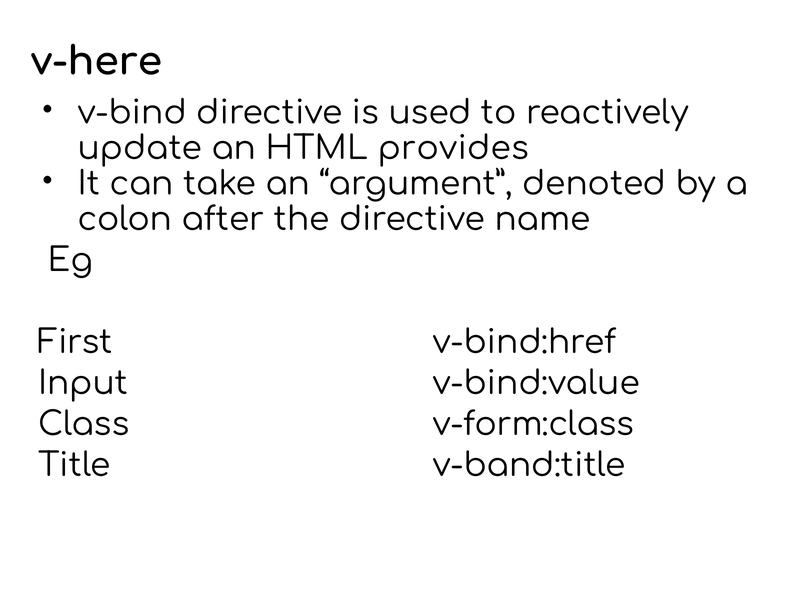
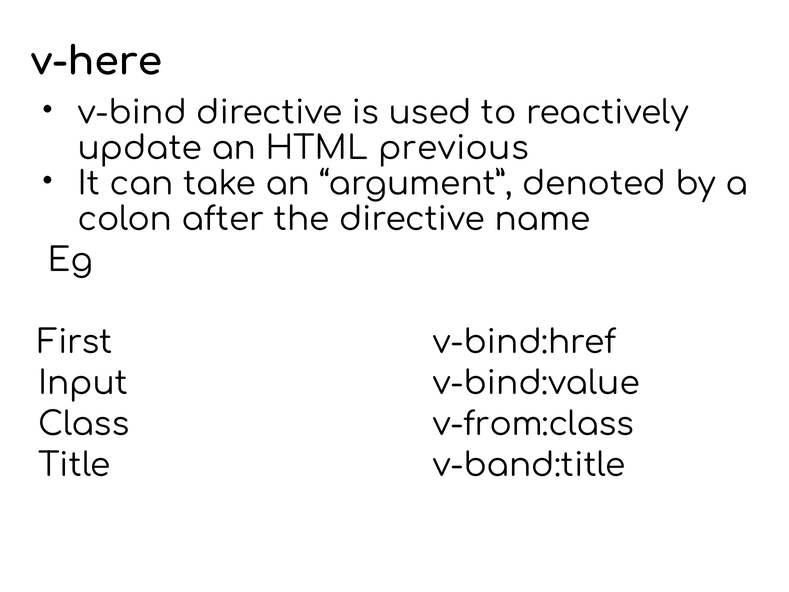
provides: provides -> previous
v-form:class: v-form:class -> v-from:class
